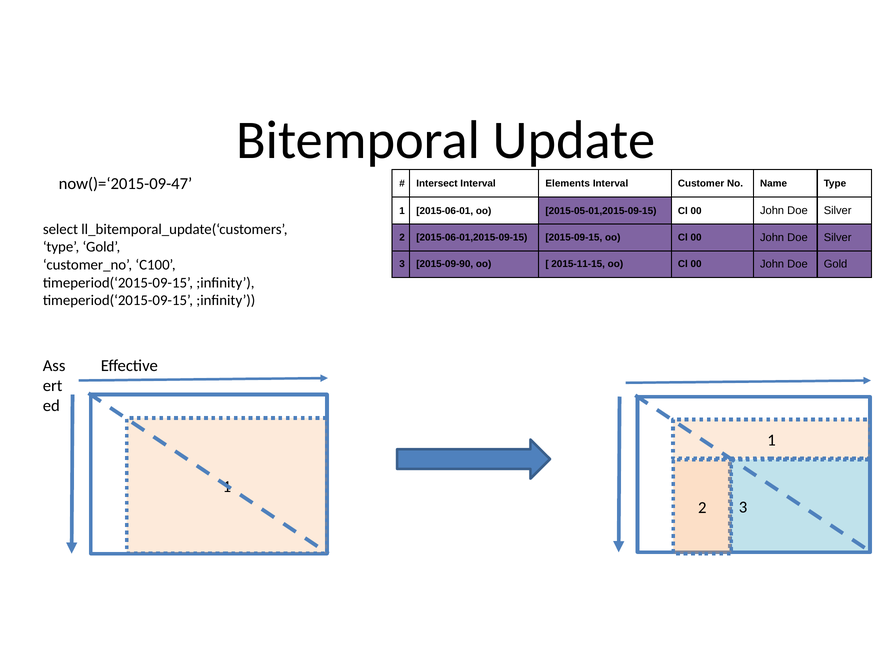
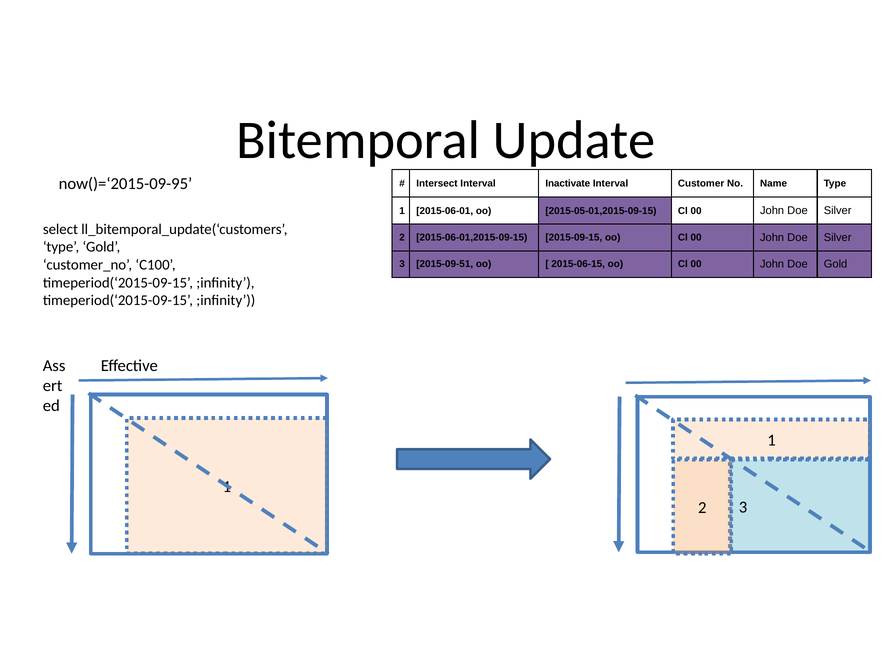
now()=‘2015-09-47: now()=‘2015-09-47 -> now()=‘2015-09-95
Elements: Elements -> Inactivate
2015-09-90: 2015-09-90 -> 2015-09-51
2015-11-15: 2015-11-15 -> 2015-06-15
